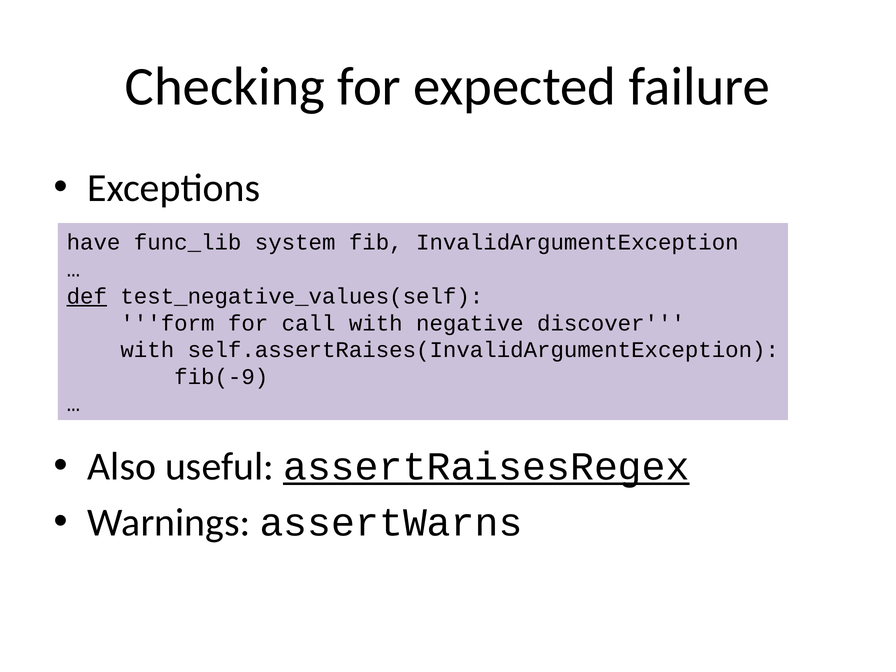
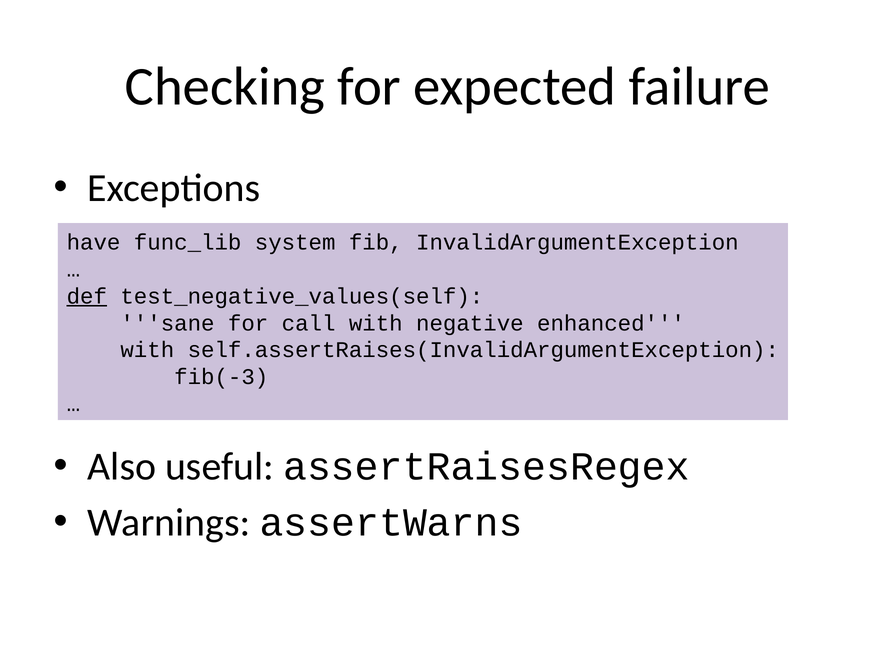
form: form -> sane
discover: discover -> enhanced
fib(-9: fib(-9 -> fib(-3
assertRaisesRegex underline: present -> none
